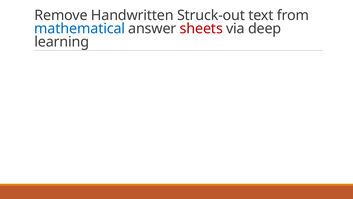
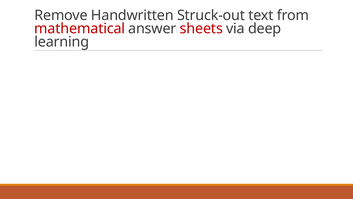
mathematical colour: blue -> red
